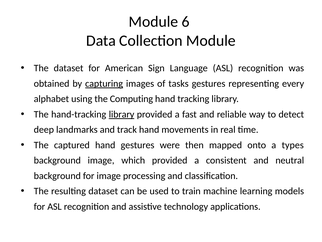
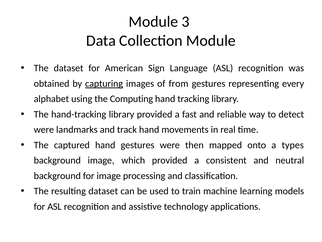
6: 6 -> 3
tasks: tasks -> from
library at (122, 114) underline: present -> none
deep at (44, 129): deep -> were
